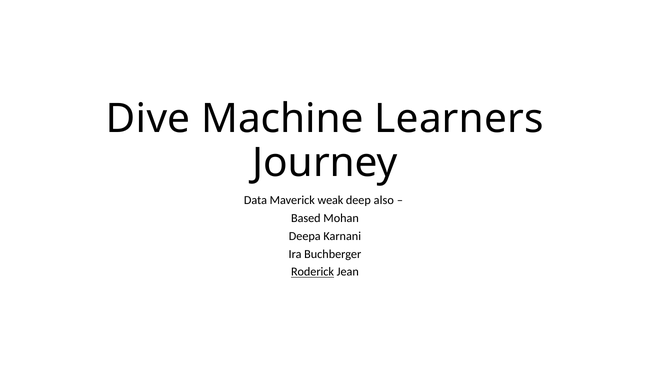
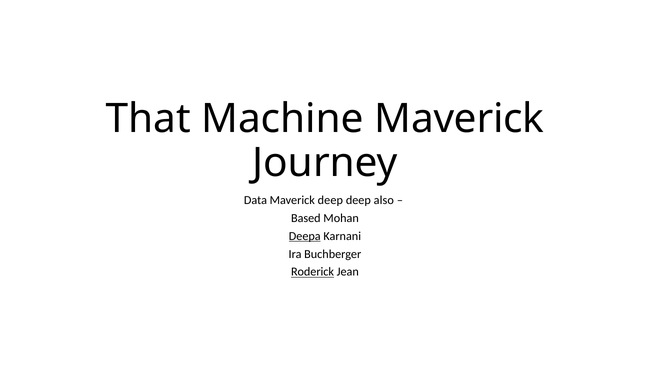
Dive: Dive -> That
Machine Learners: Learners -> Maverick
Maverick weak: weak -> deep
Deepa underline: none -> present
